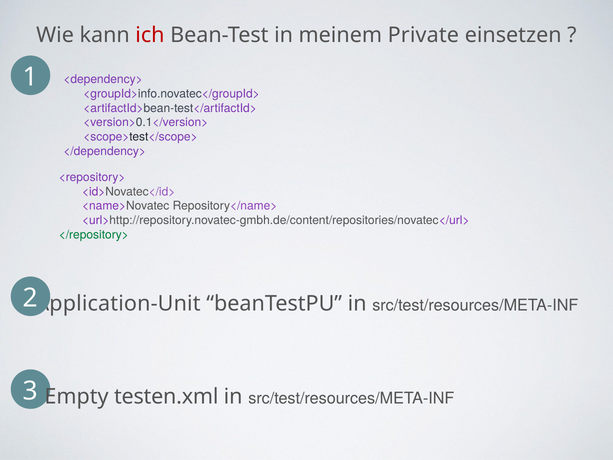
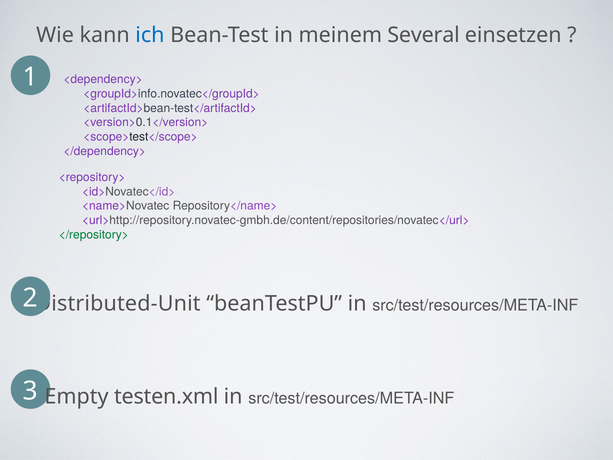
ich colour: red -> blue
Private: Private -> Several
Application-Unit: Application-Unit -> Distributed-Unit
